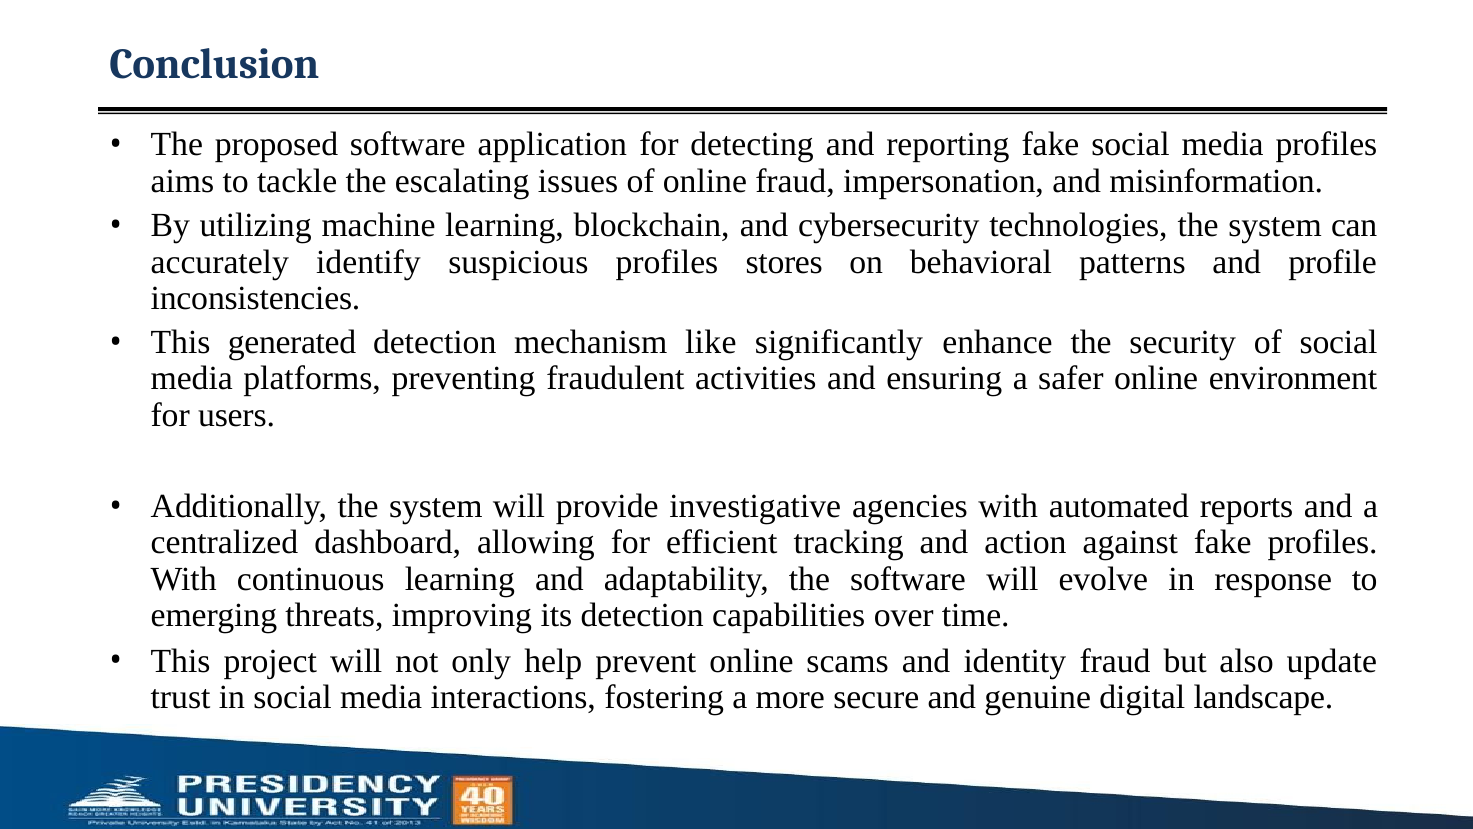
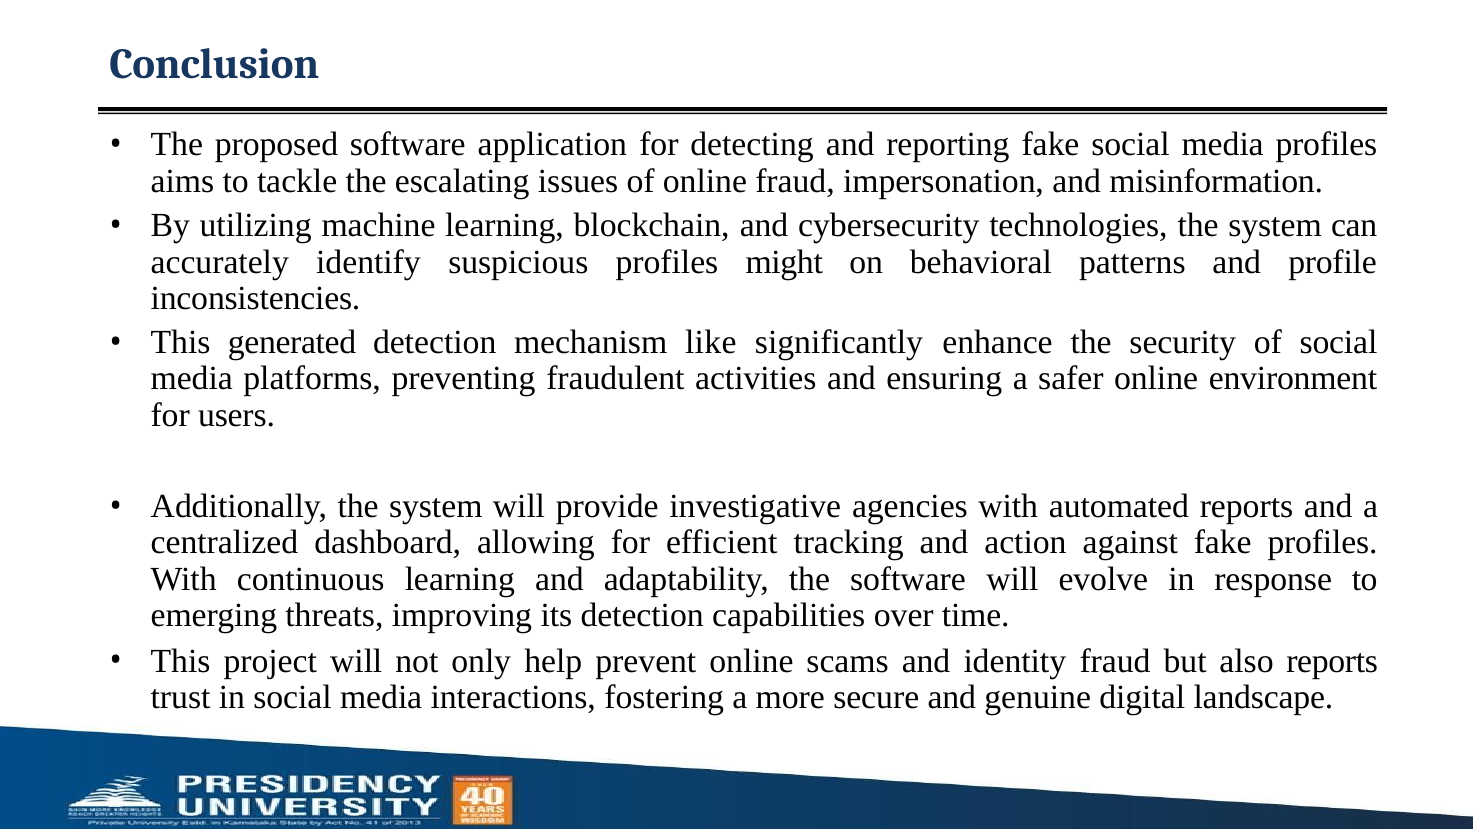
stores: stores -> might
also update: update -> reports
